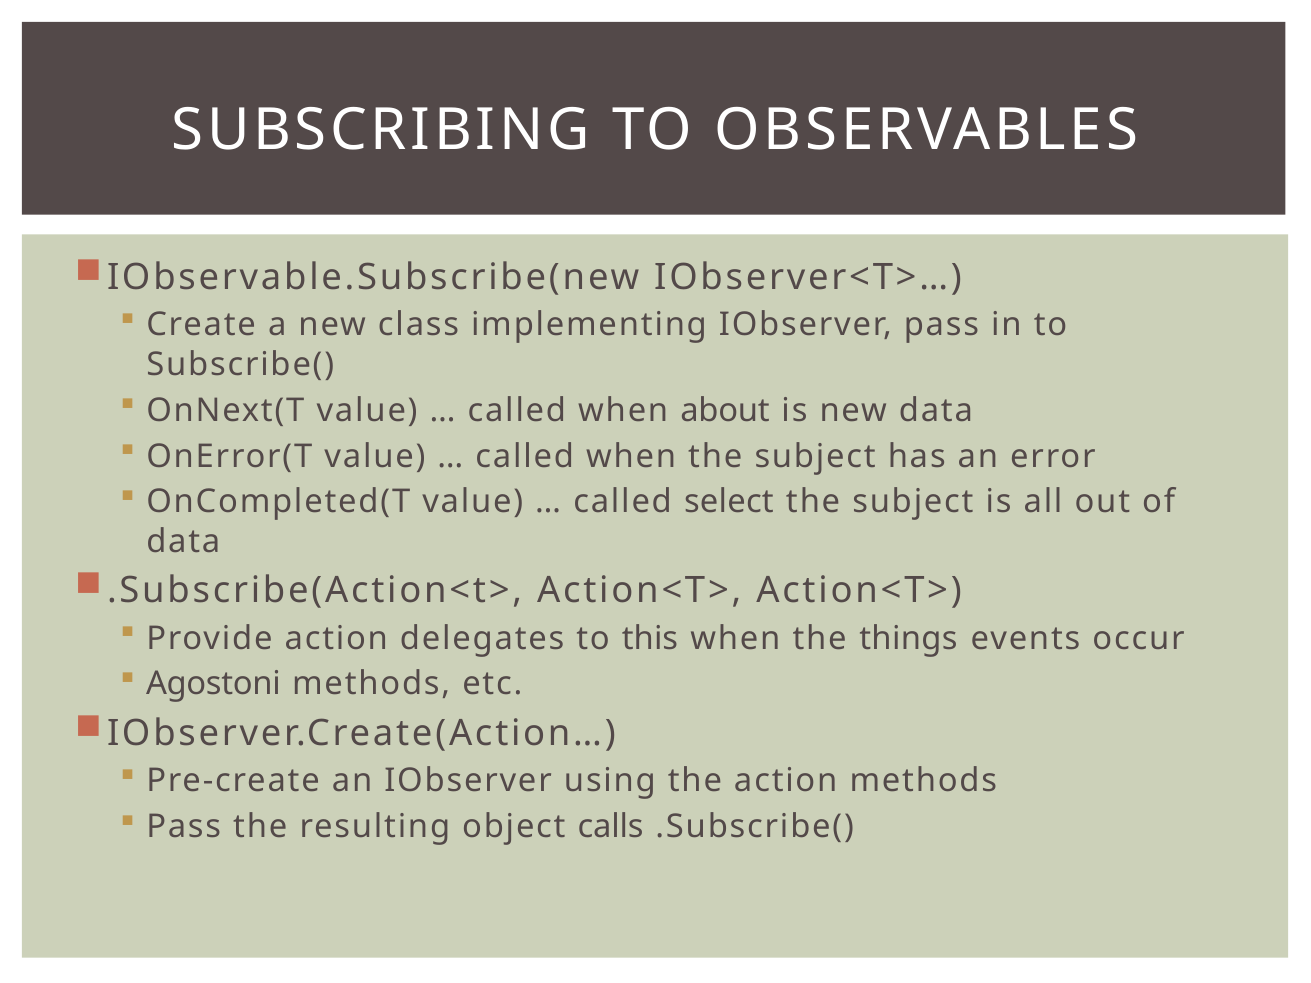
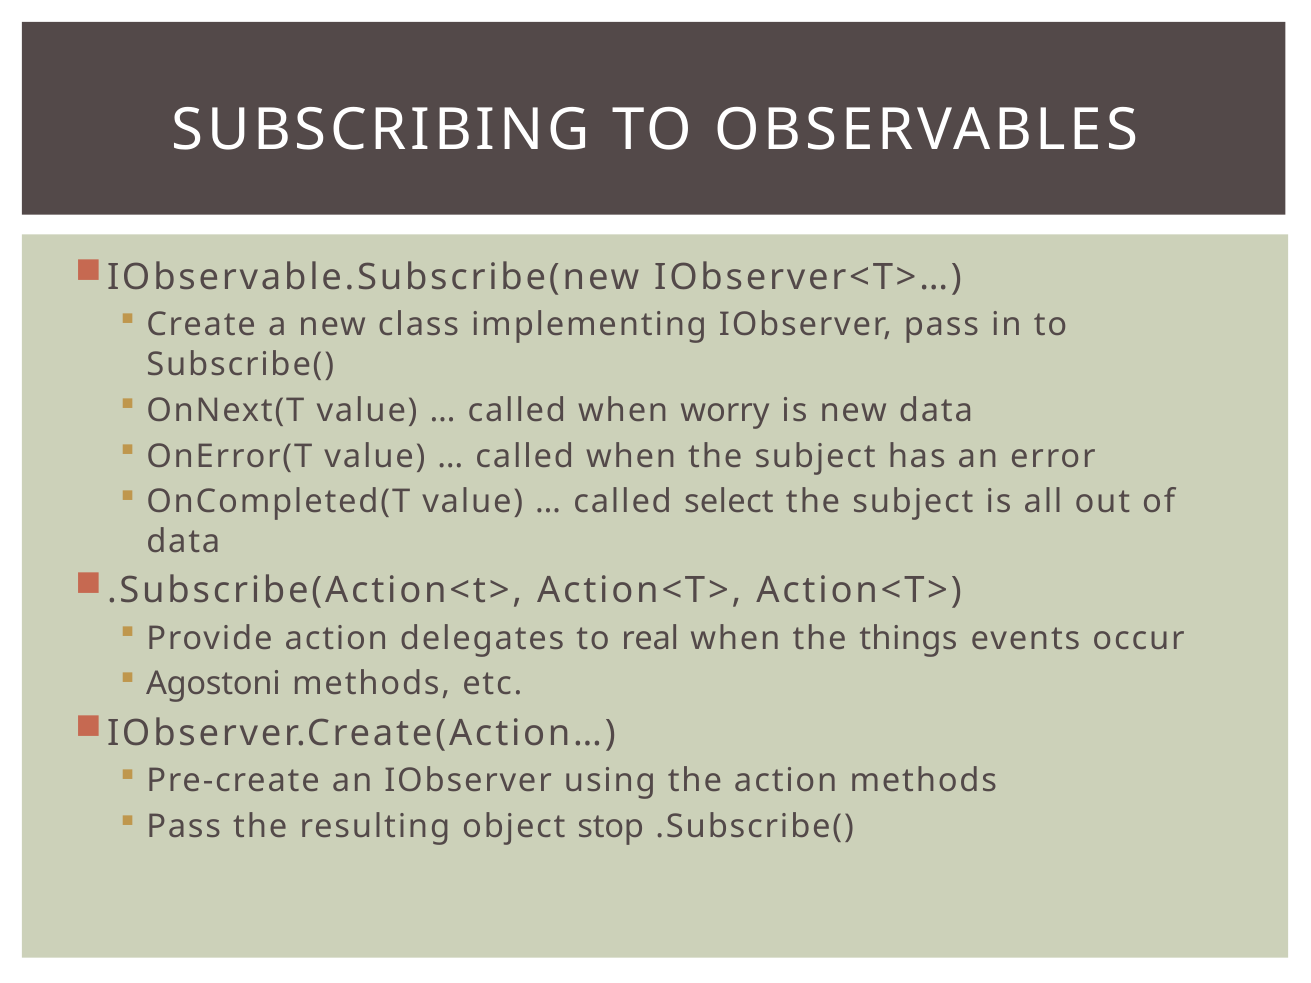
about: about -> worry
this: this -> real
calls: calls -> stop
